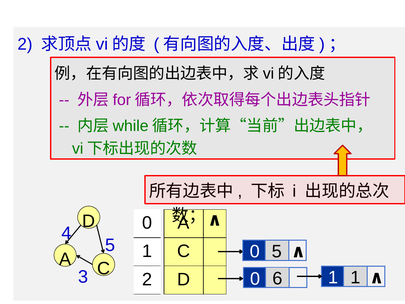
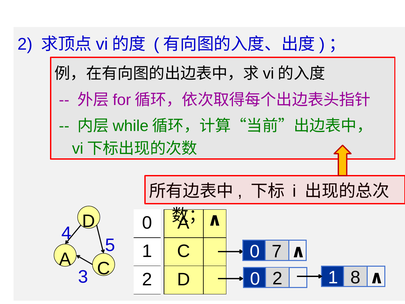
0 5: 5 -> 7
1 1: 1 -> 8
0 6: 6 -> 2
